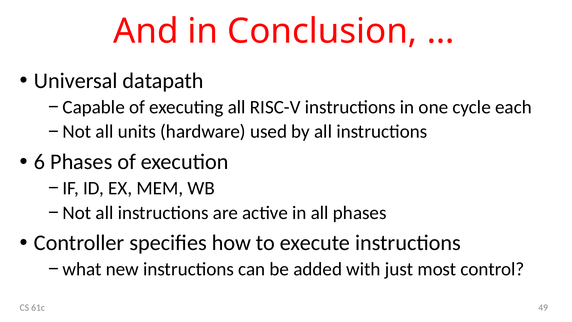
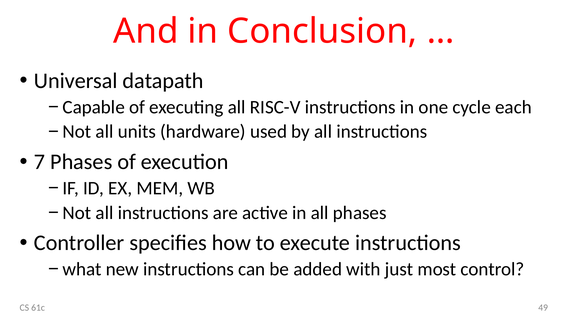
6: 6 -> 7
